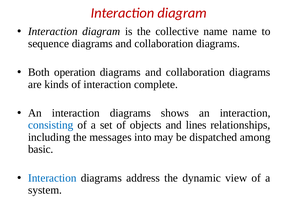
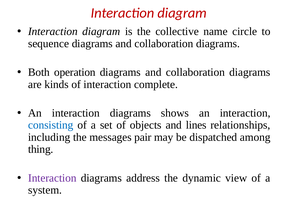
name name: name -> circle
into: into -> pair
basic: basic -> thing
Interaction at (52, 178) colour: blue -> purple
